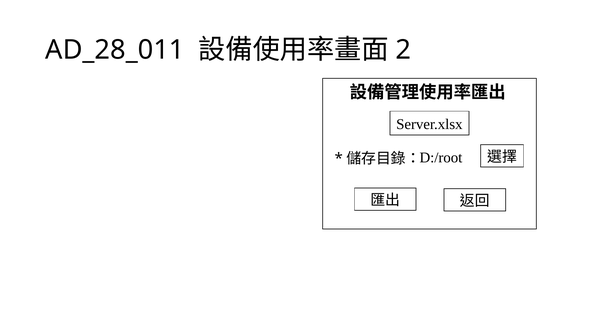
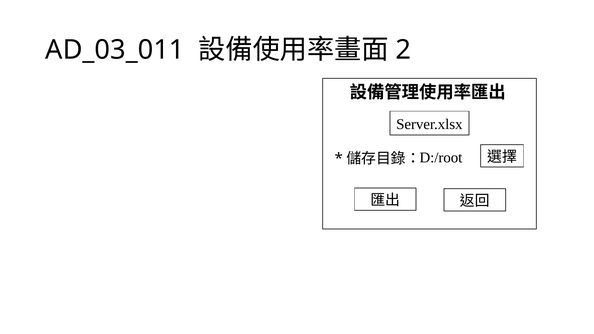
AD_28_011: AD_28_011 -> AD_03_011
